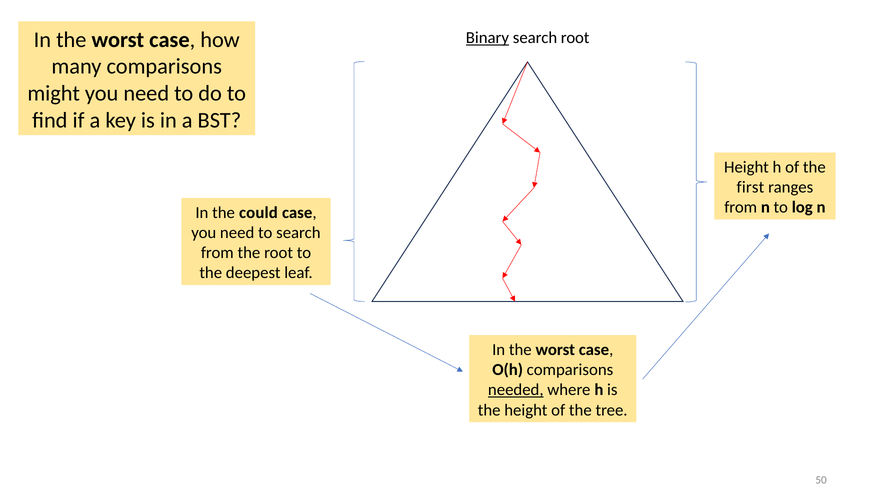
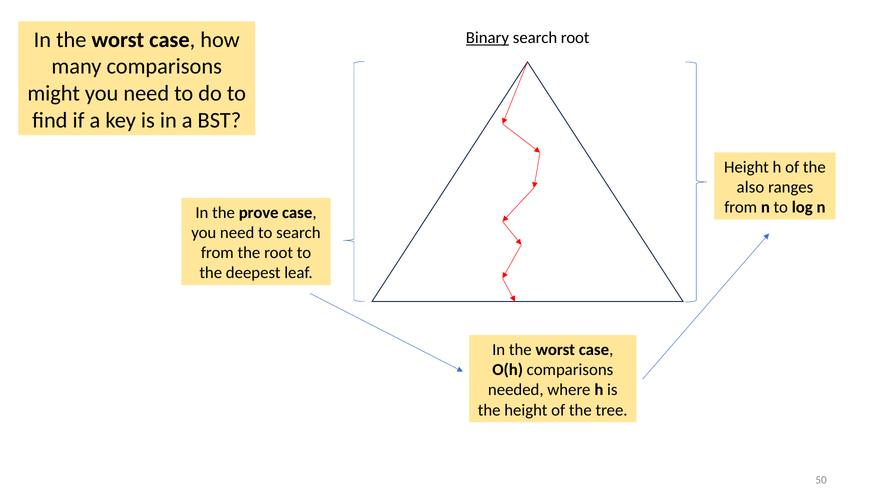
first: first -> also
could: could -> prove
needed underline: present -> none
